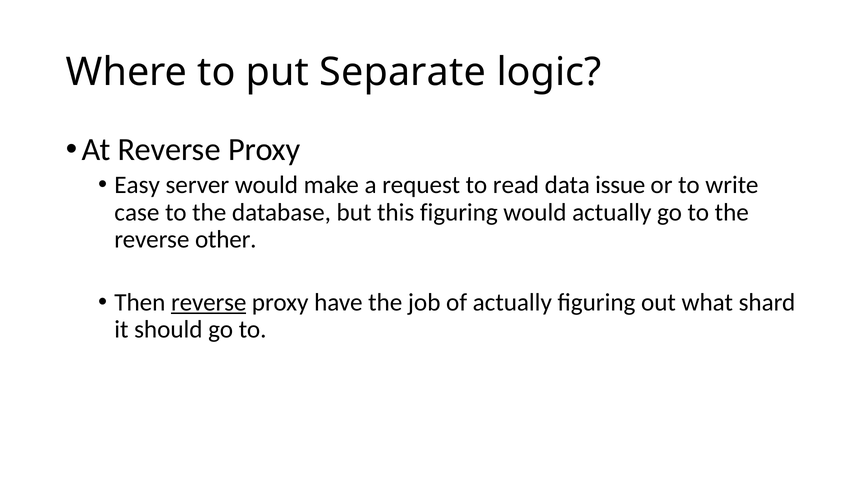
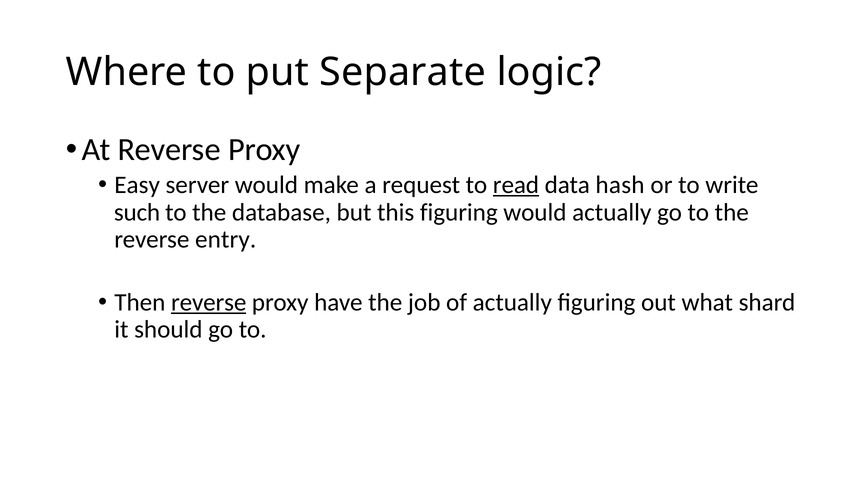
read underline: none -> present
issue: issue -> hash
case: case -> such
other: other -> entry
